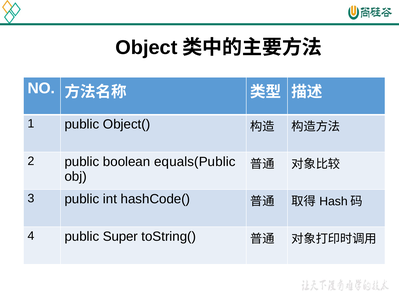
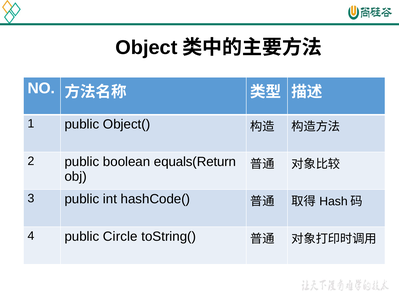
equals(Public: equals(Public -> equals(Return
Super: Super -> Circle
